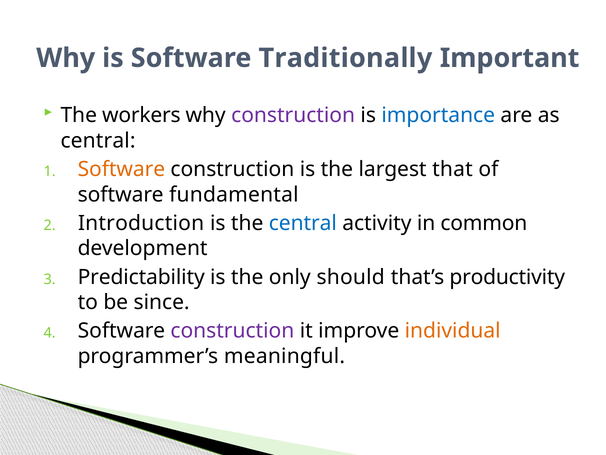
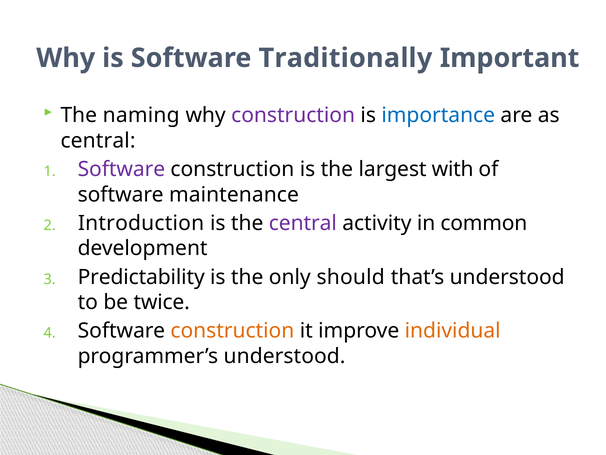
workers: workers -> naming
Software at (121, 169) colour: orange -> purple
that: that -> with
fundamental: fundamental -> maintenance
central at (303, 223) colour: blue -> purple
that’s productivity: productivity -> understood
since: since -> twice
construction at (232, 331) colour: purple -> orange
programmer’s meaningful: meaningful -> understood
